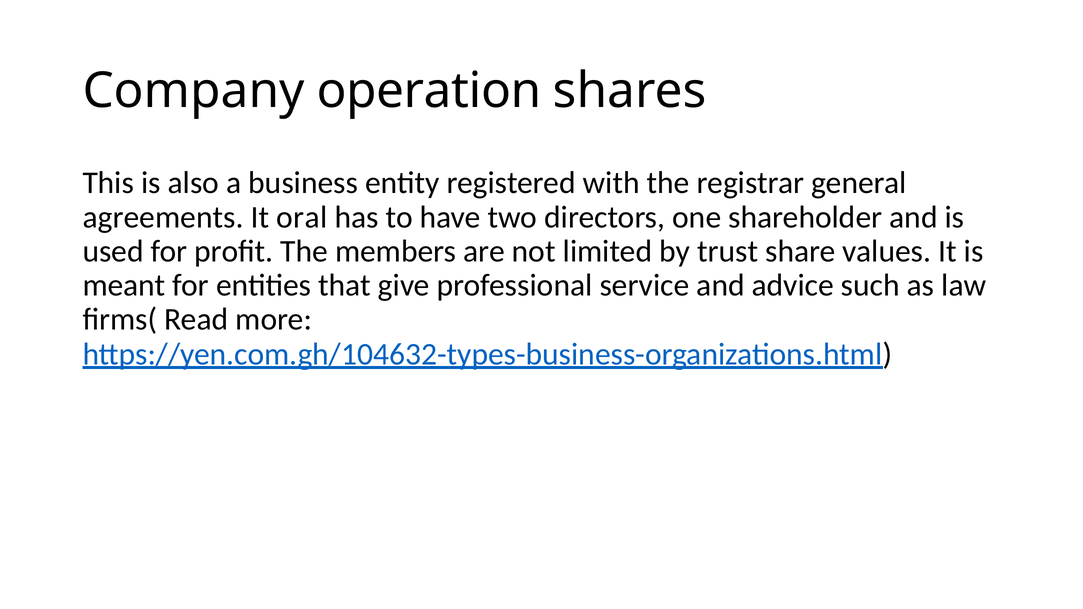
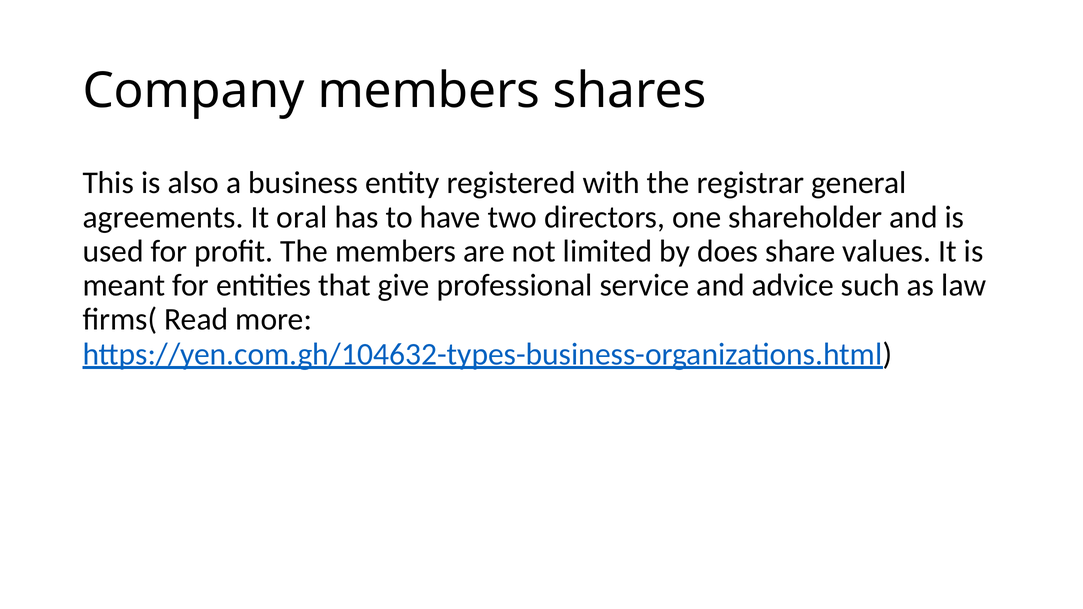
Company operation: operation -> members
trust: trust -> does
